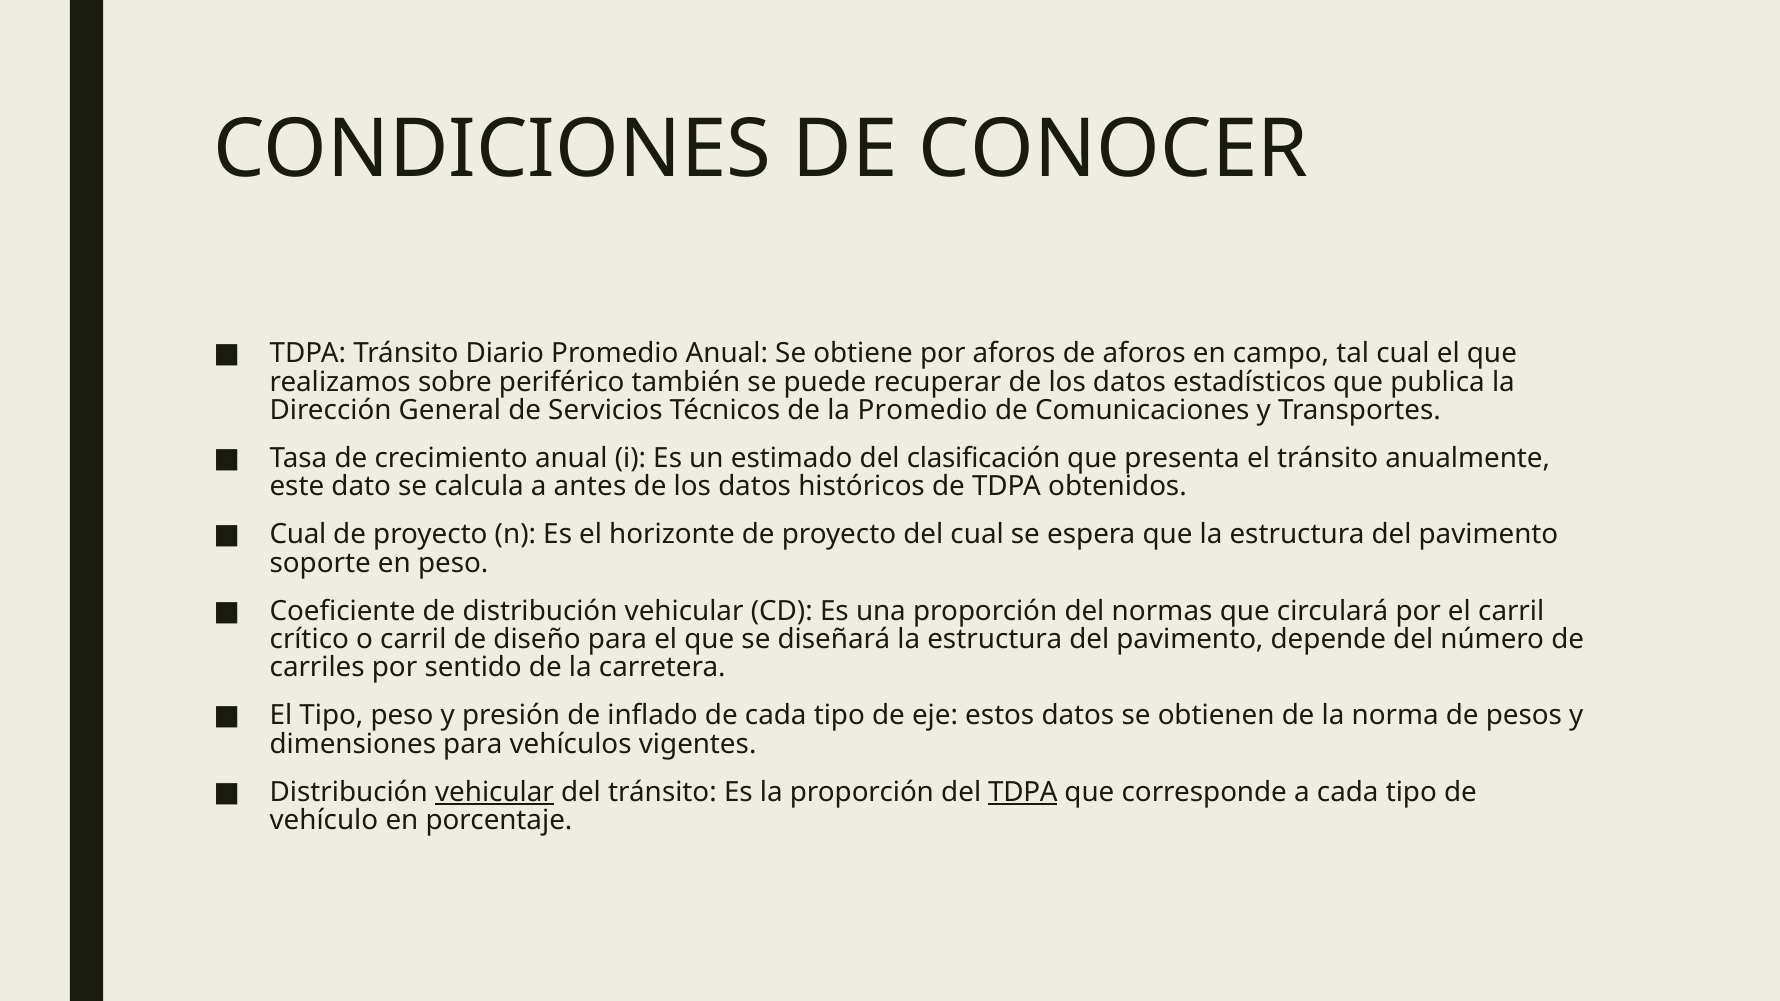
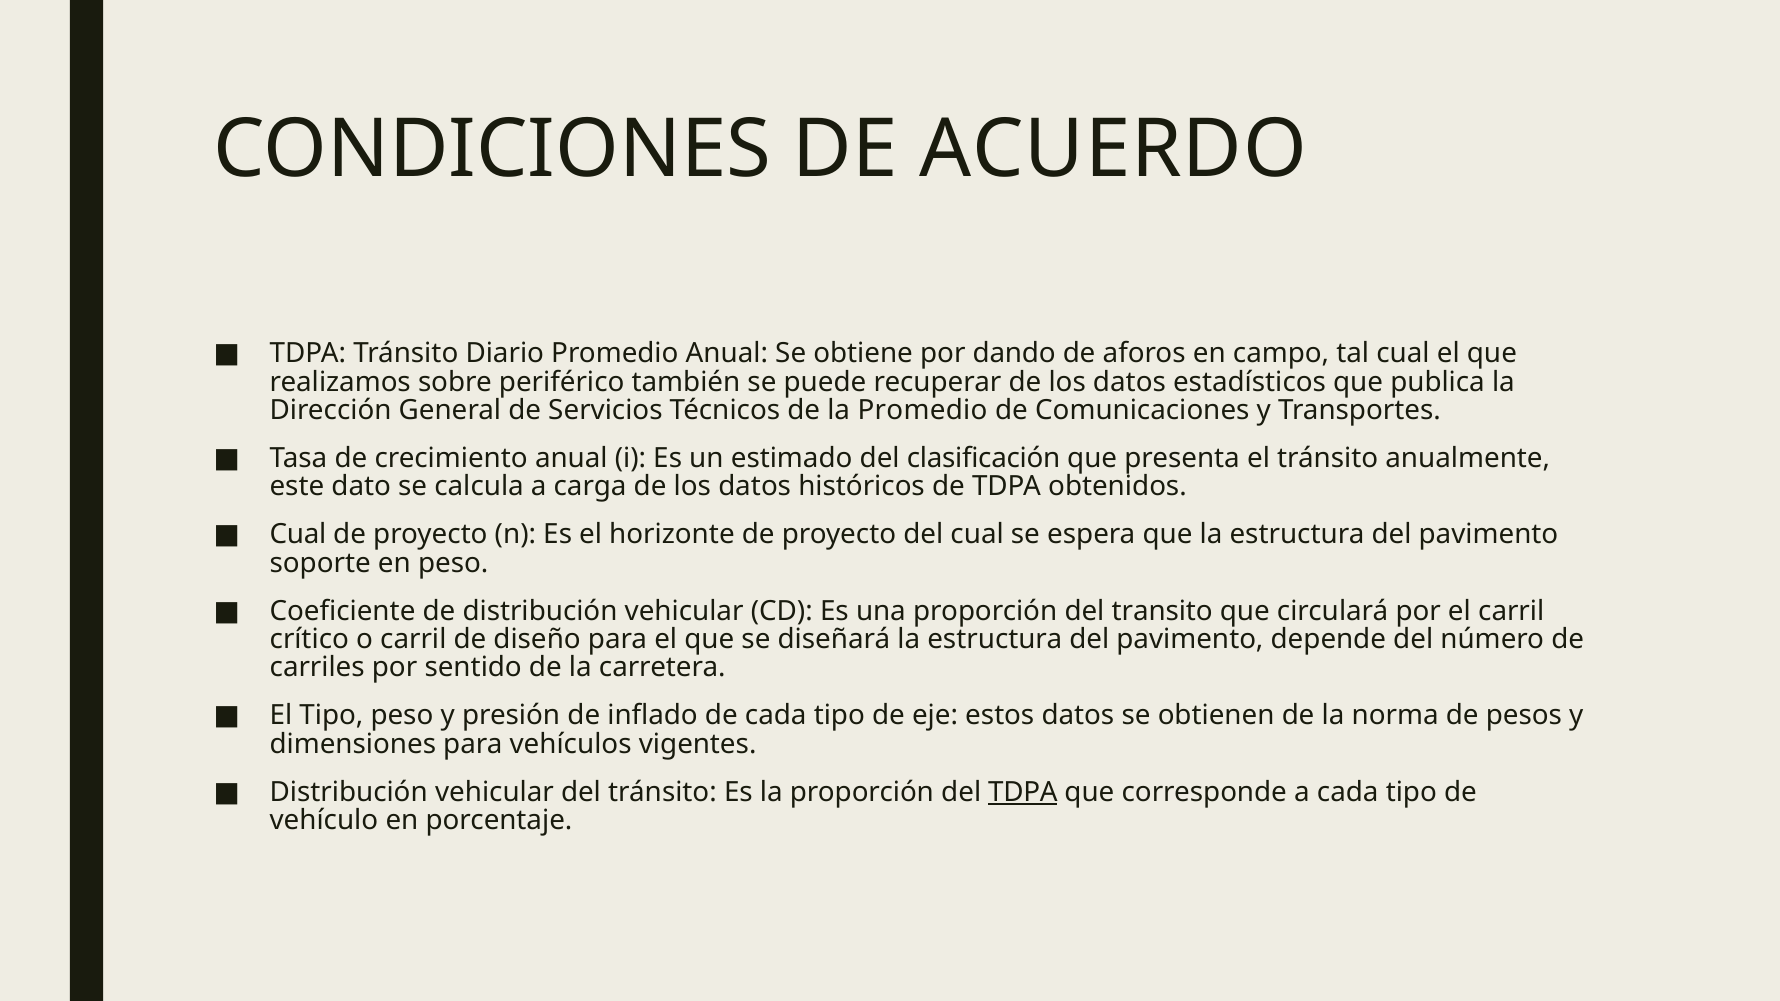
CONOCER: CONOCER -> ACUERDO
por aforos: aforos -> dando
antes: antes -> carga
normas: normas -> transito
vehicular at (494, 792) underline: present -> none
